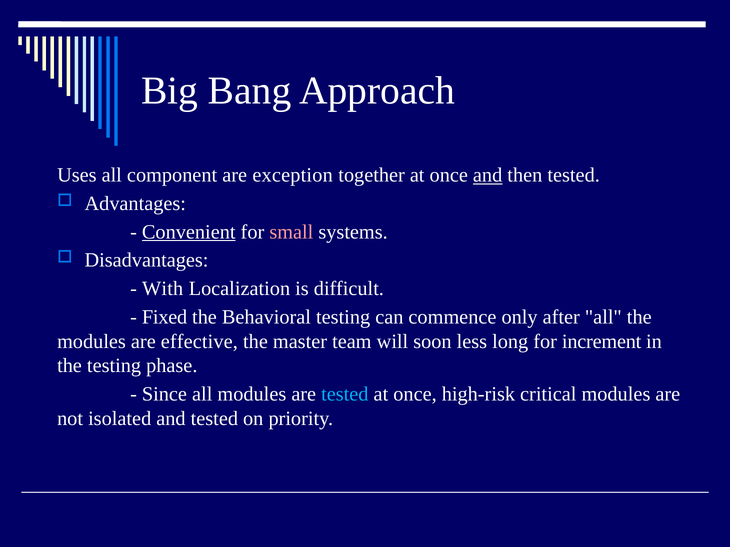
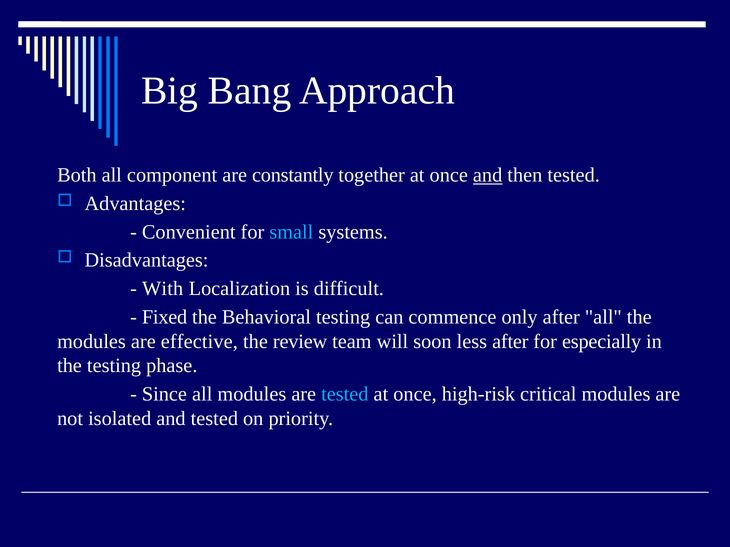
Uses: Uses -> Both
exception: exception -> constantly
Convenient underline: present -> none
small colour: pink -> light blue
master: master -> review
less long: long -> after
increment: increment -> especially
